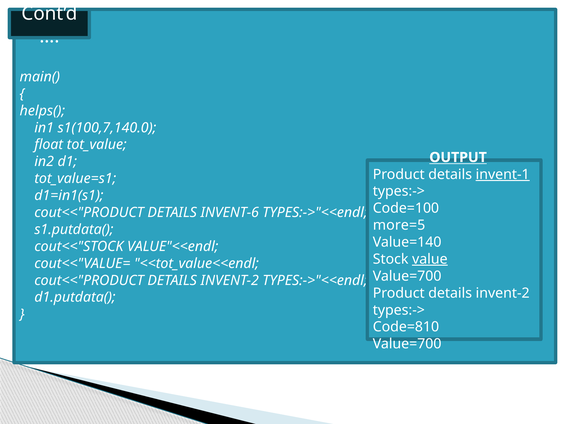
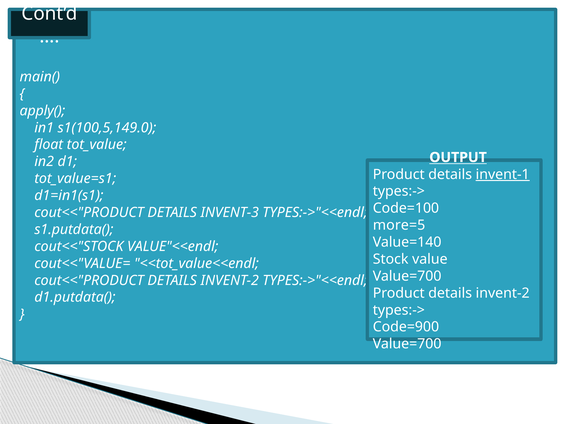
helps(: helps( -> apply(
s1(100,7,140.0: s1(100,7,140.0 -> s1(100,5,149.0
INVENT-6: INVENT-6 -> INVENT-3
value underline: present -> none
Code=810: Code=810 -> Code=900
